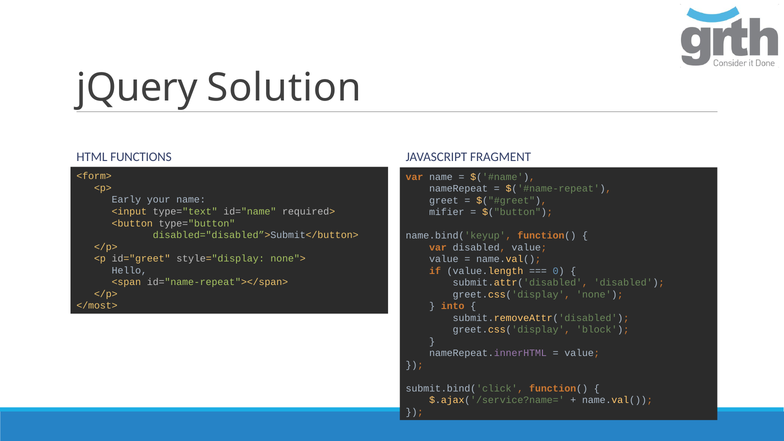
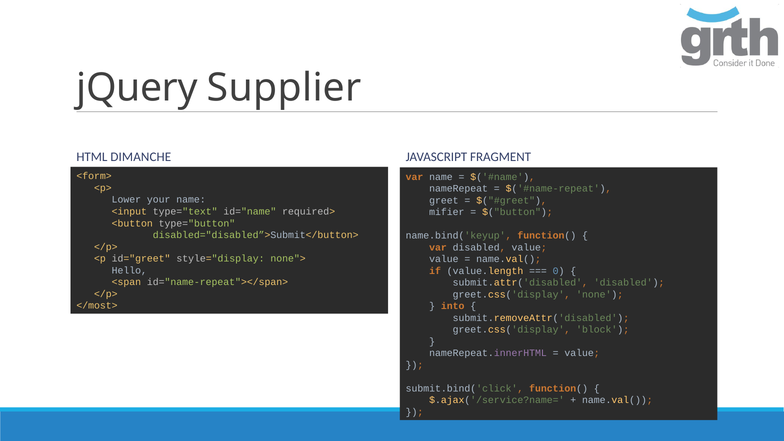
Solution: Solution -> Supplier
FUNCTIONS: FUNCTIONS -> DIMANCHE
Early: Early -> Lower
